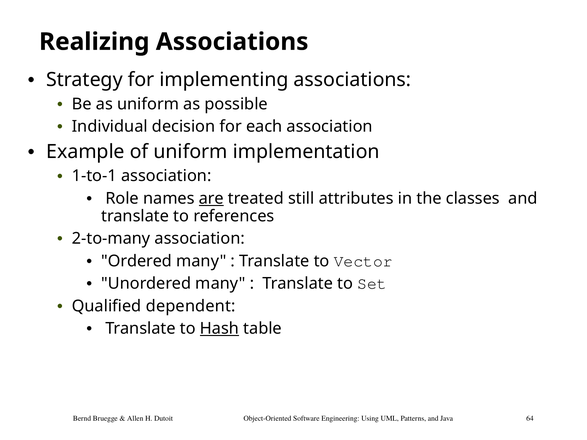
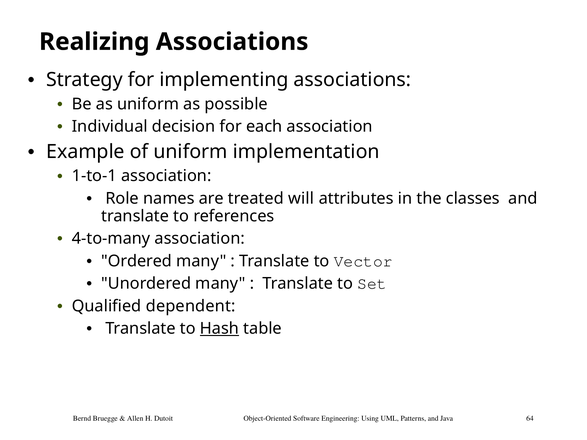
are underline: present -> none
still: still -> will
2-to-many: 2-to-many -> 4-to-many
